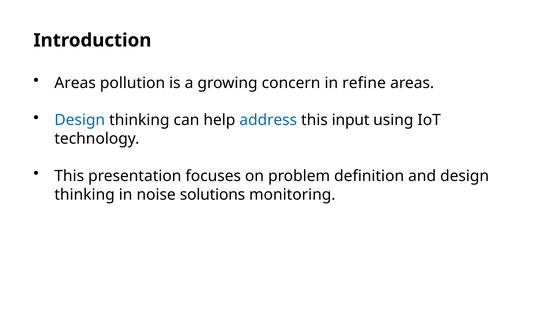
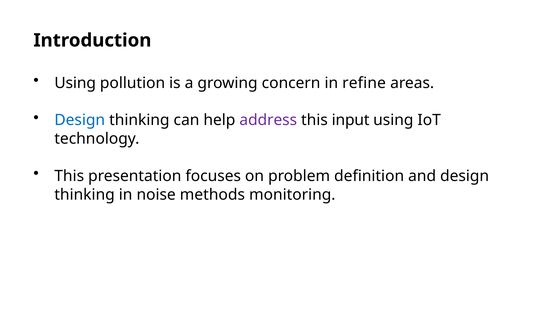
Areas at (75, 83): Areas -> Using
address colour: blue -> purple
solutions: solutions -> methods
